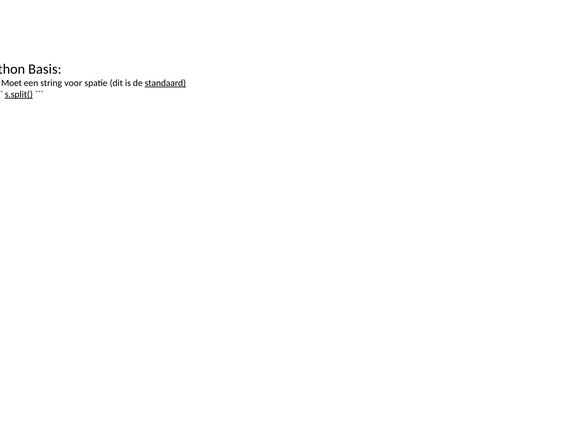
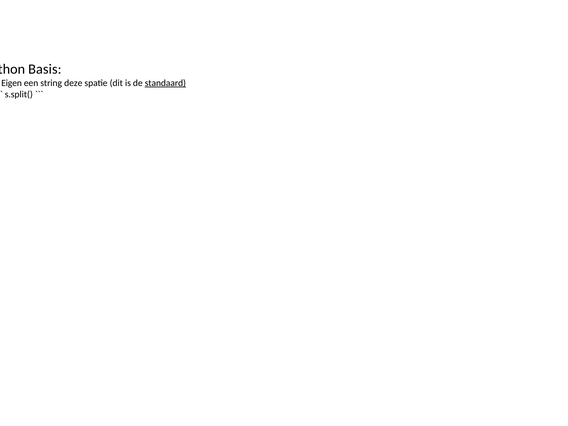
Moet: Moet -> Eigen
voor: voor -> deze
s.split( underline: present -> none
